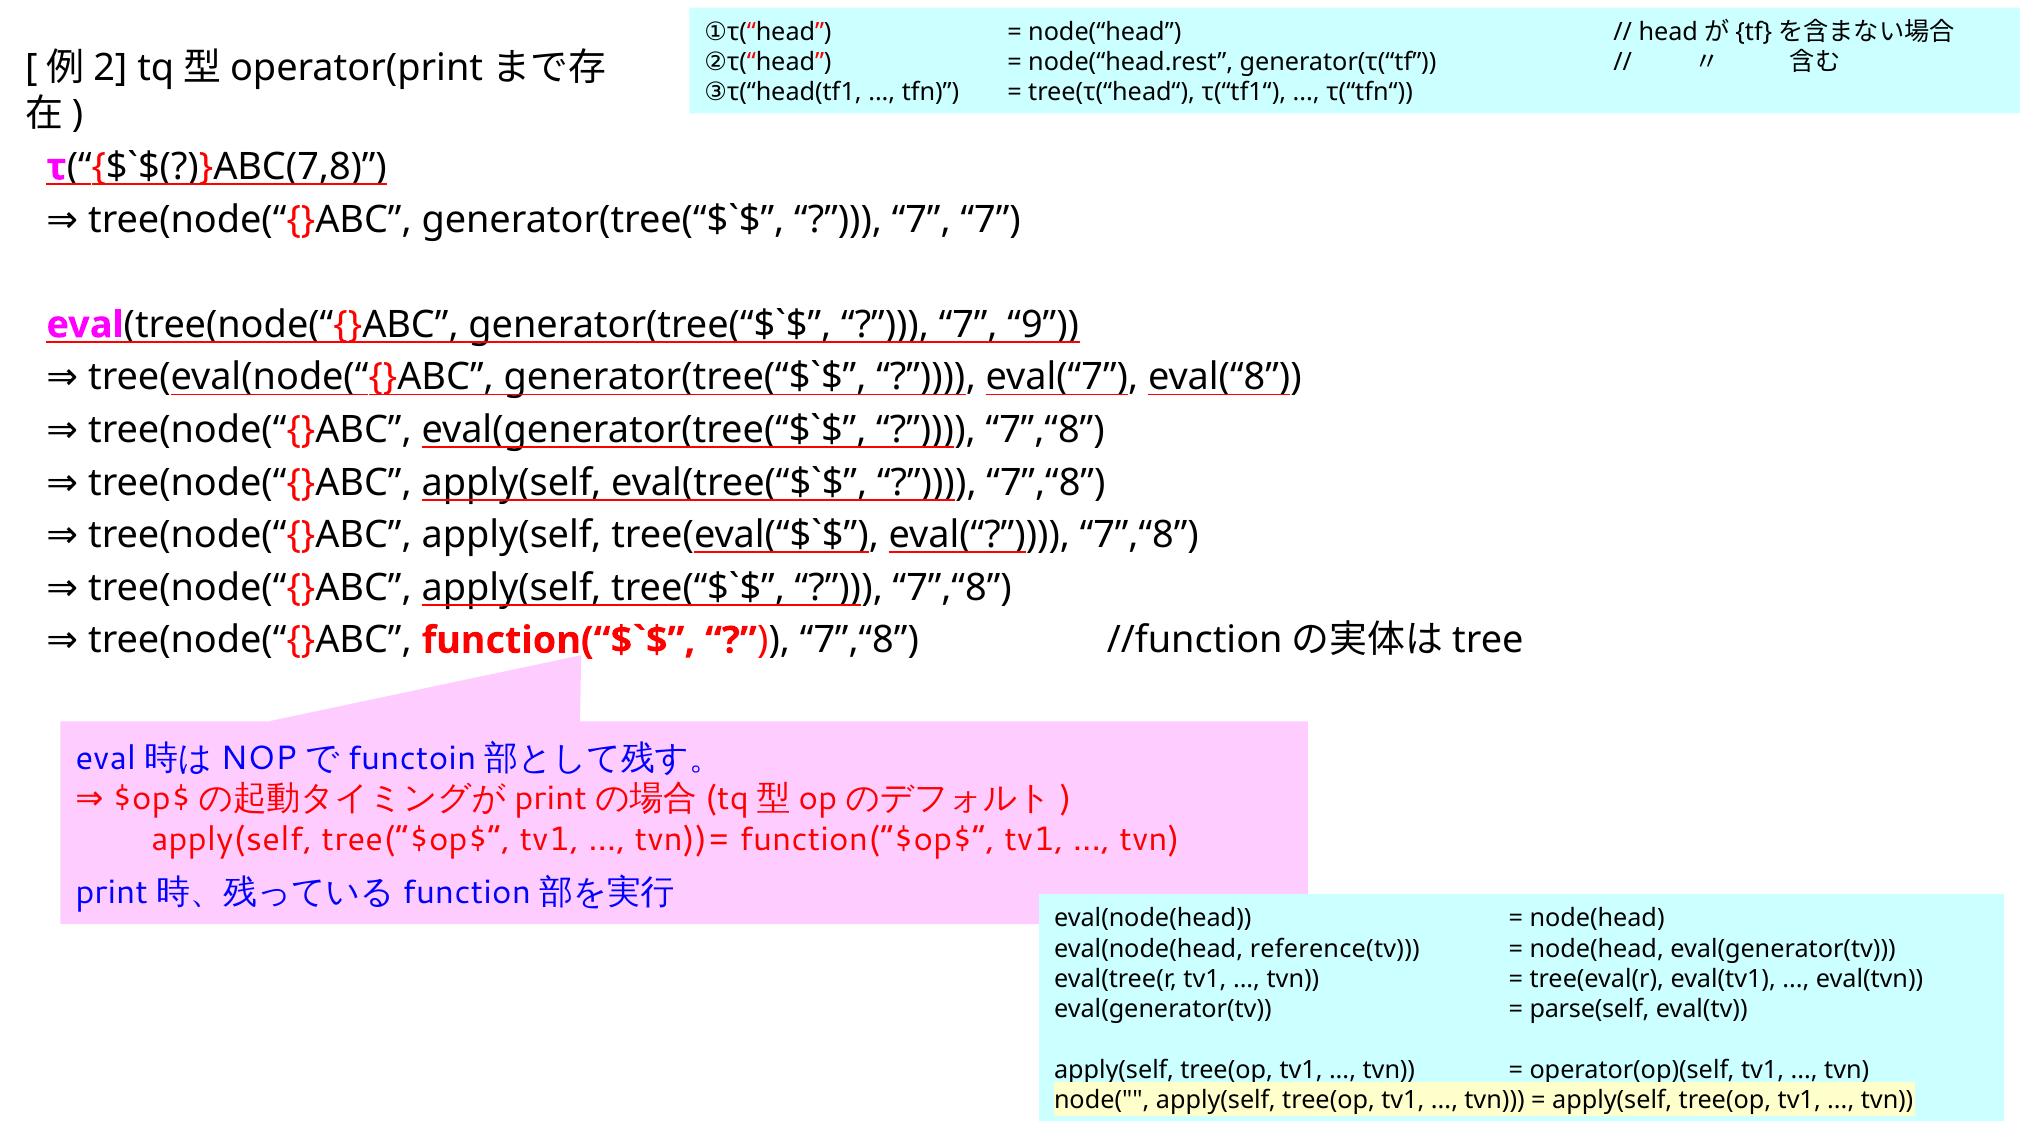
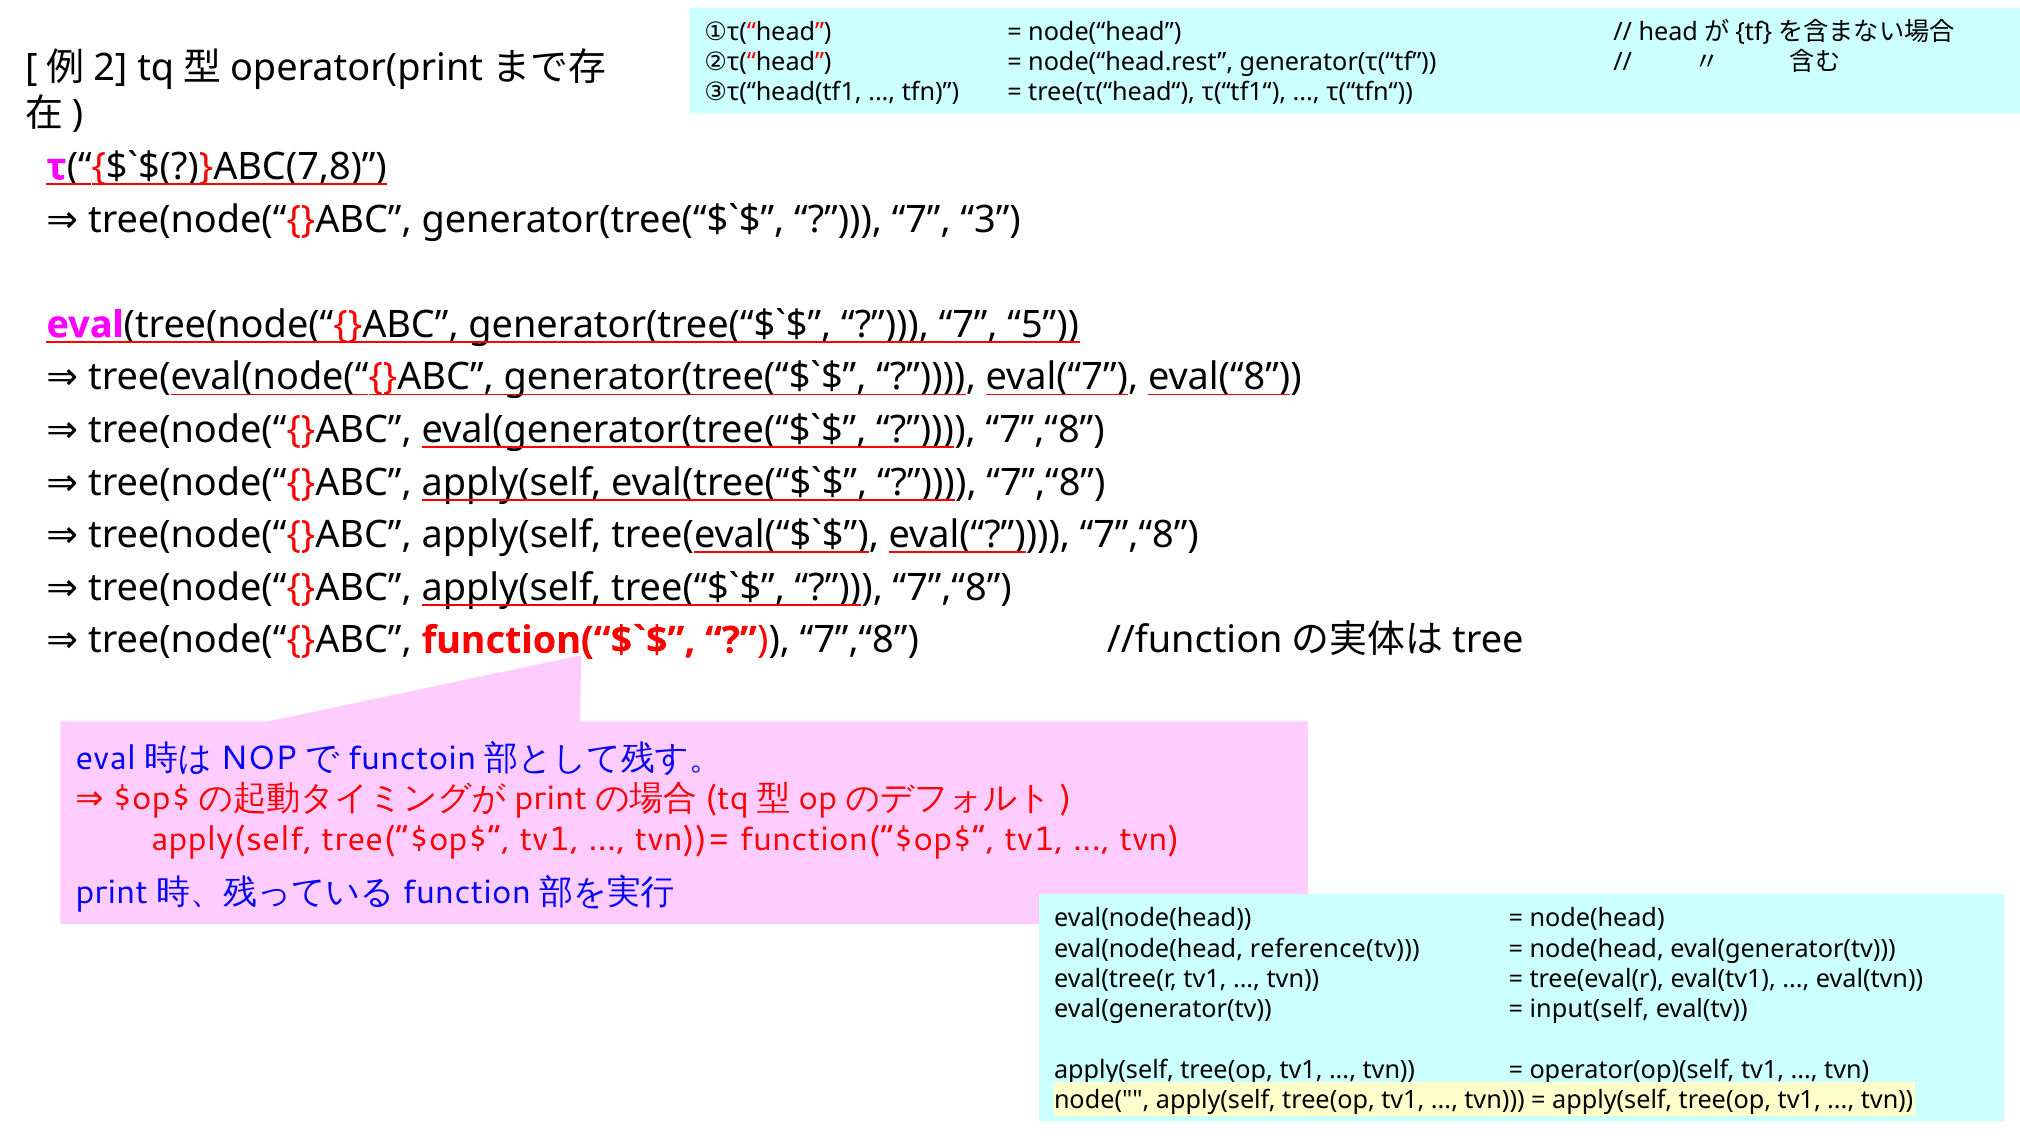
7 7: 7 -> 3
9: 9 -> 5
parse(self: parse(self -> input(self
